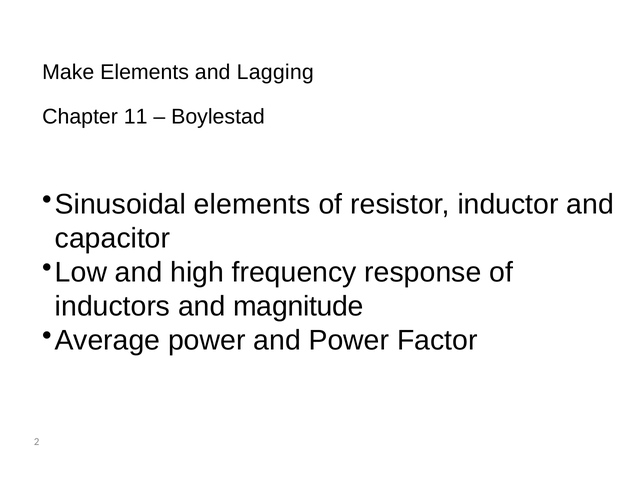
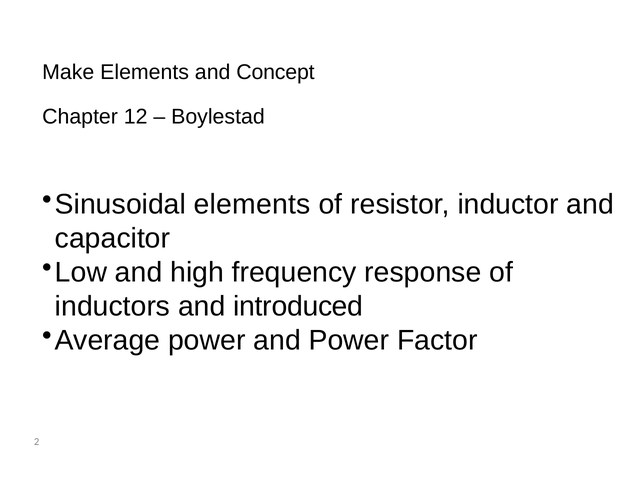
Lagging: Lagging -> Concept
11: 11 -> 12
magnitude: magnitude -> introduced
